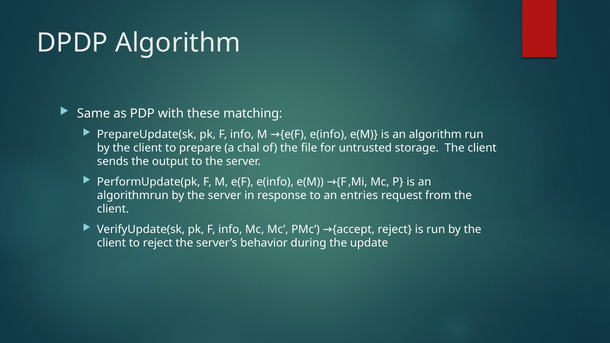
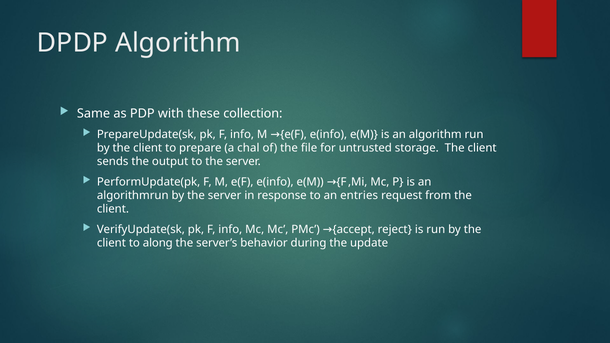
matching: matching -> collection
to reject: reject -> along
